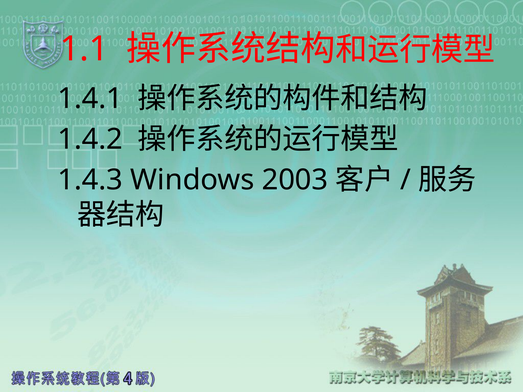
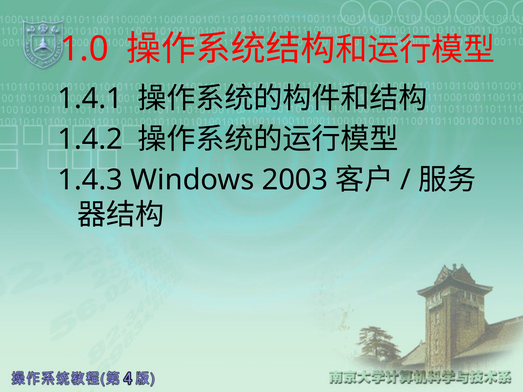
1.1: 1.1 -> 1.0
